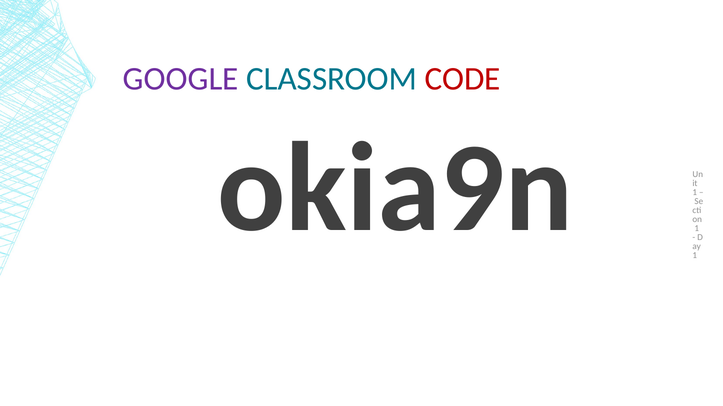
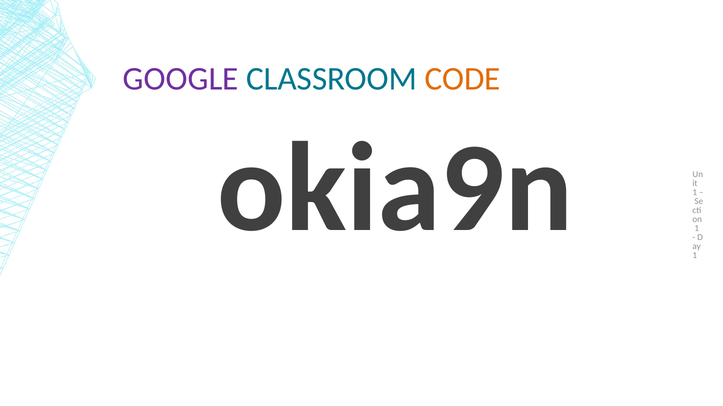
CODE colour: red -> orange
